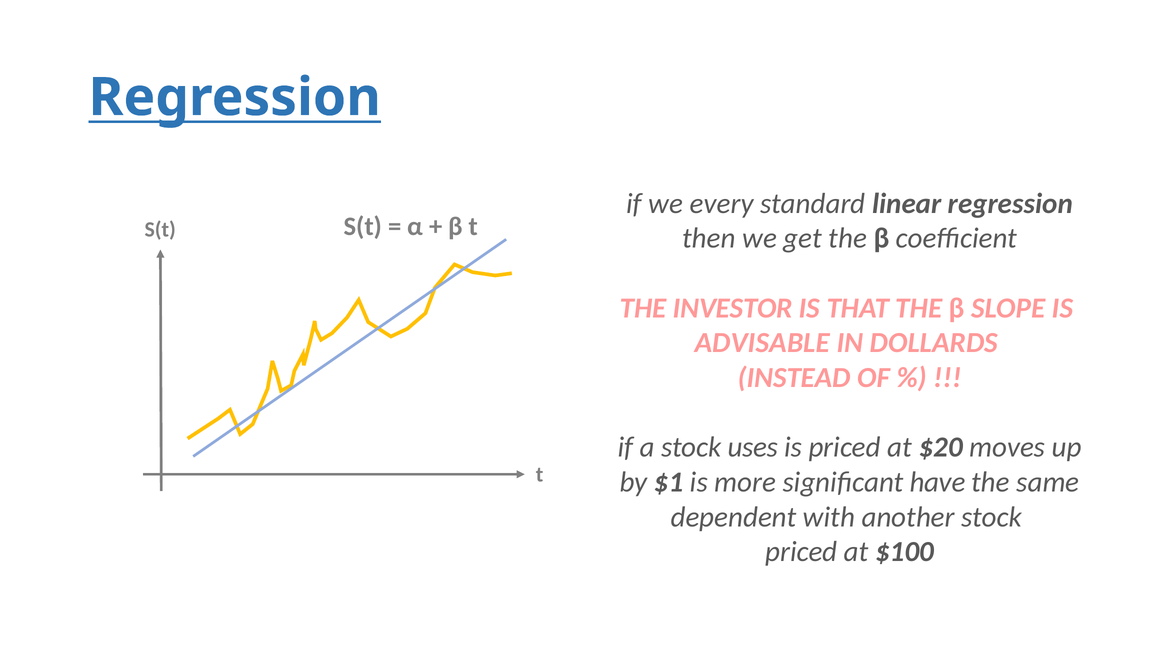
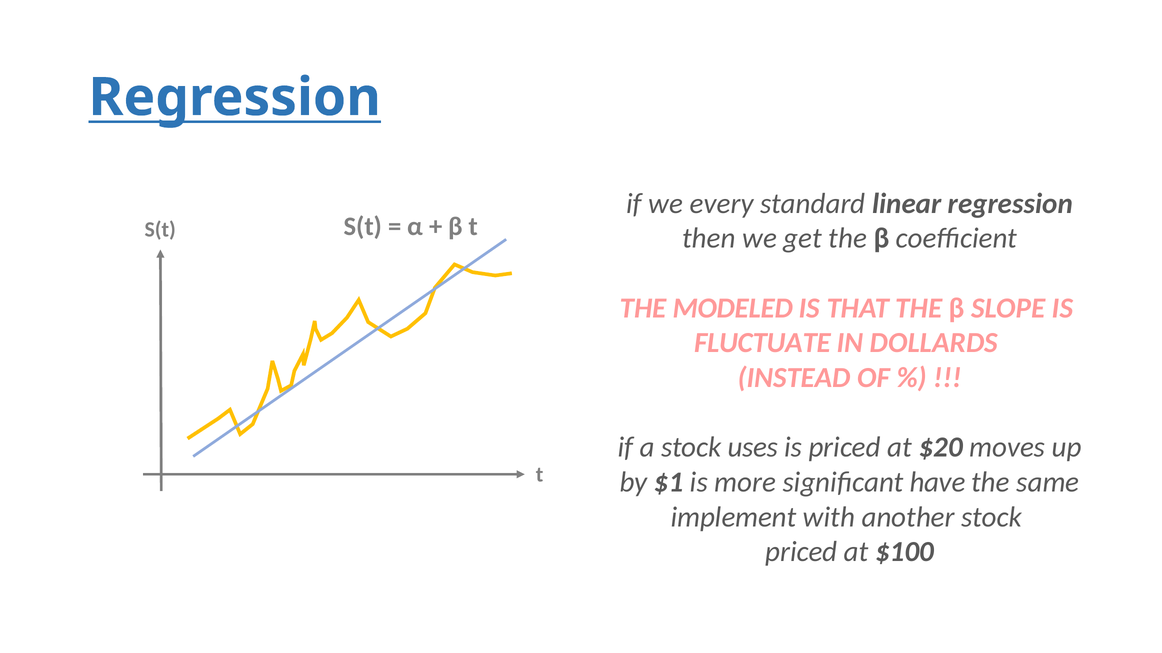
INVESTOR: INVESTOR -> MODELED
ADVISABLE: ADVISABLE -> FLUCTUATE
dependent: dependent -> implement
